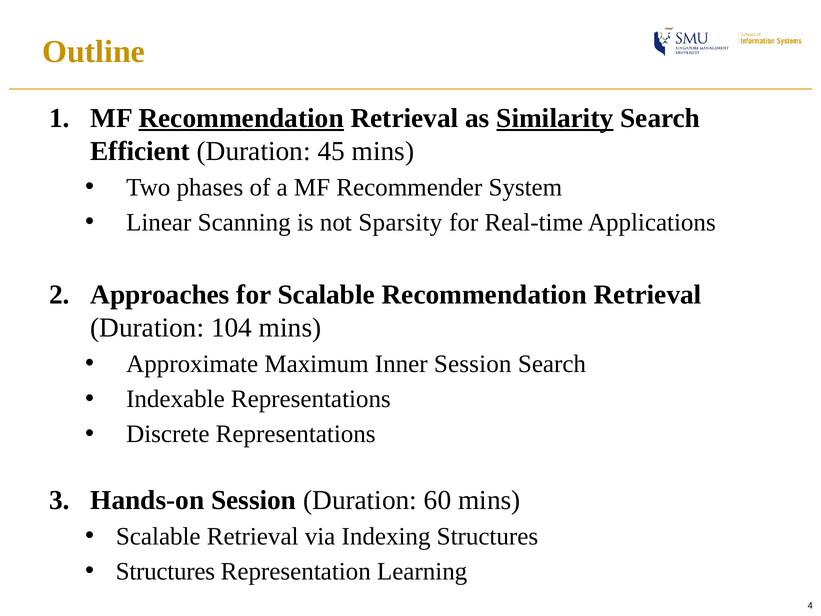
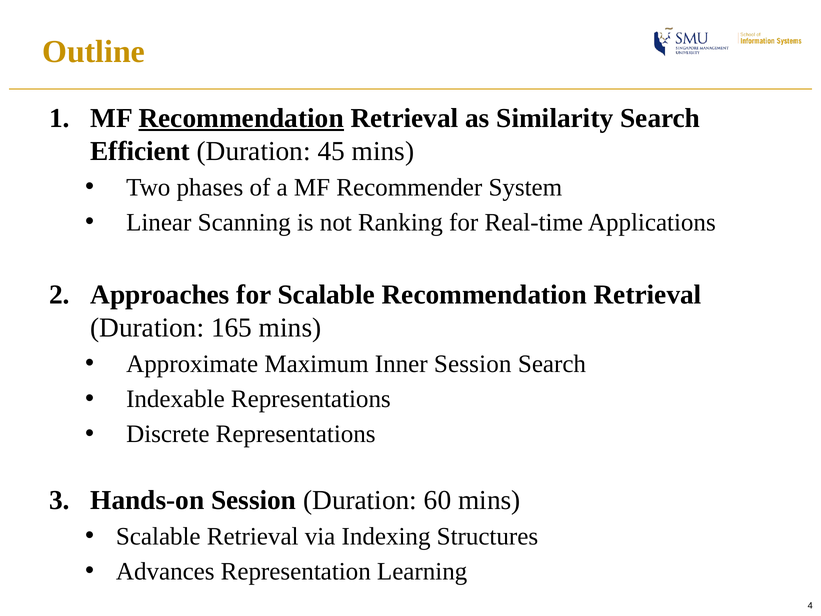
Similarity underline: present -> none
Sparsity: Sparsity -> Ranking
104: 104 -> 165
Structures at (165, 571): Structures -> Advances
